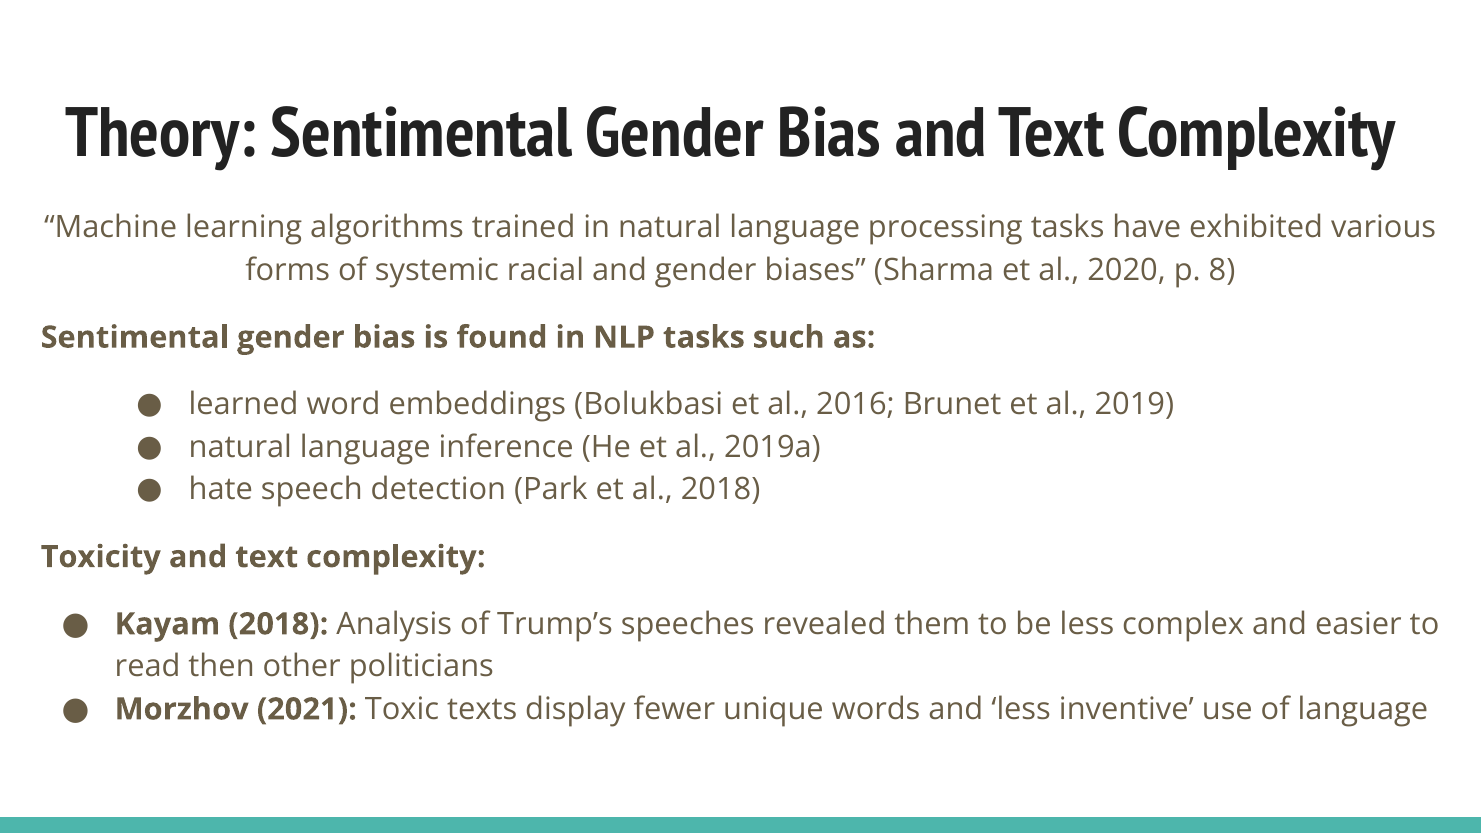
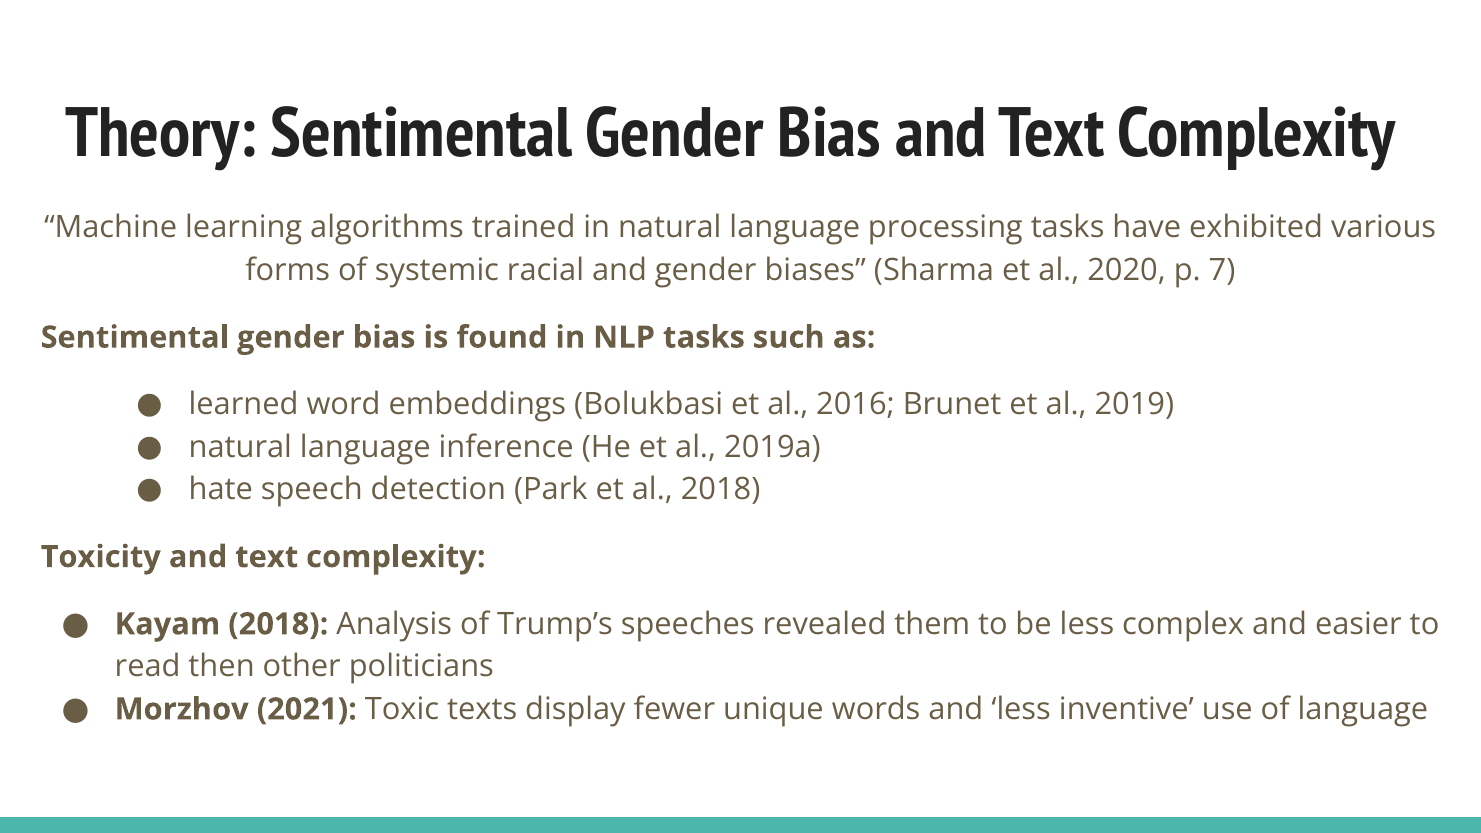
8: 8 -> 7
